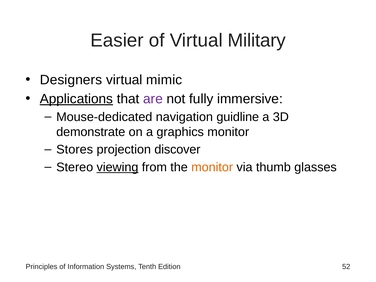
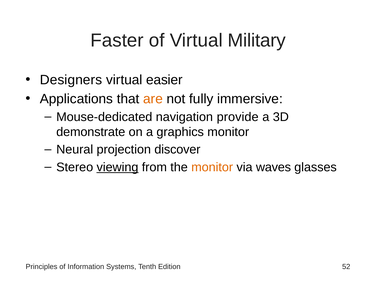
Easier: Easier -> Faster
mimic: mimic -> easier
Applications underline: present -> none
are colour: purple -> orange
guidline: guidline -> provide
Stores: Stores -> Neural
thumb: thumb -> waves
